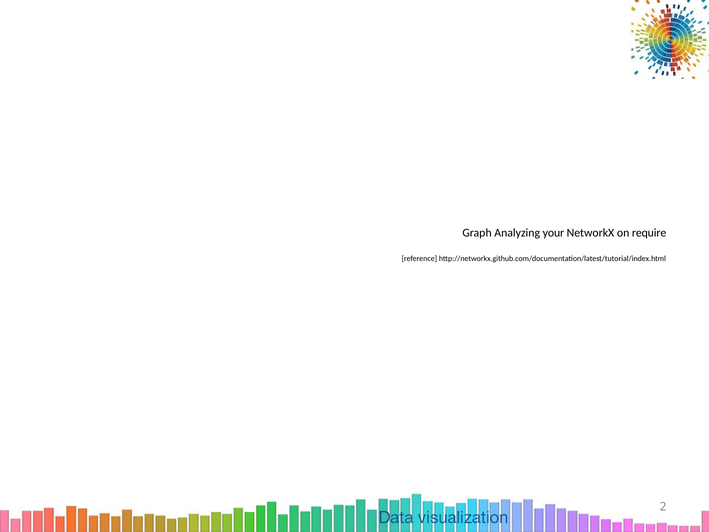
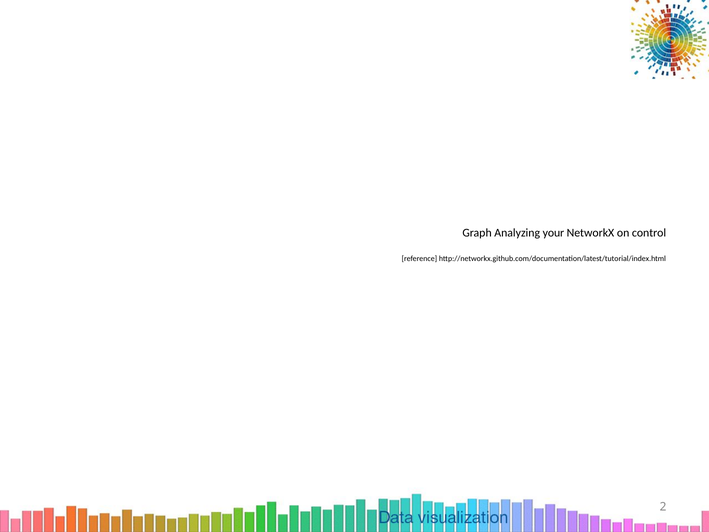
require: require -> control
